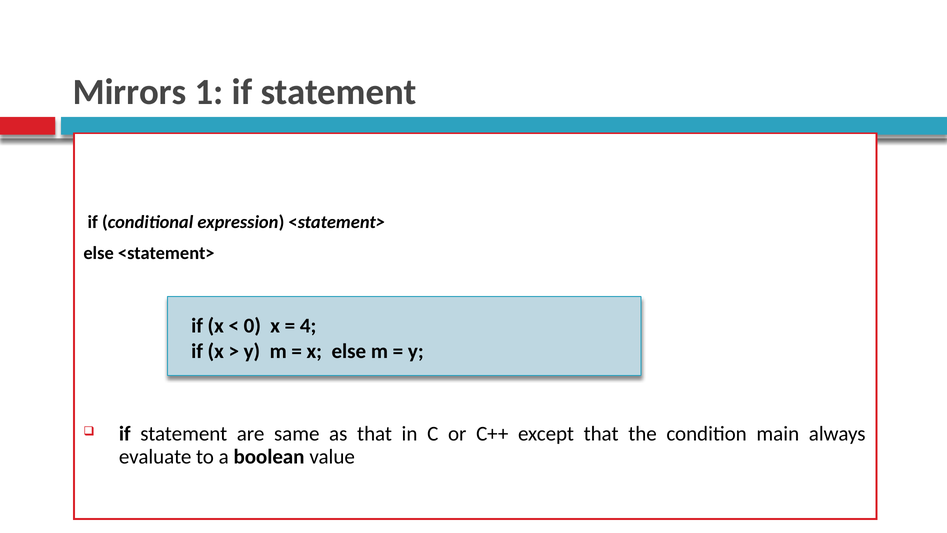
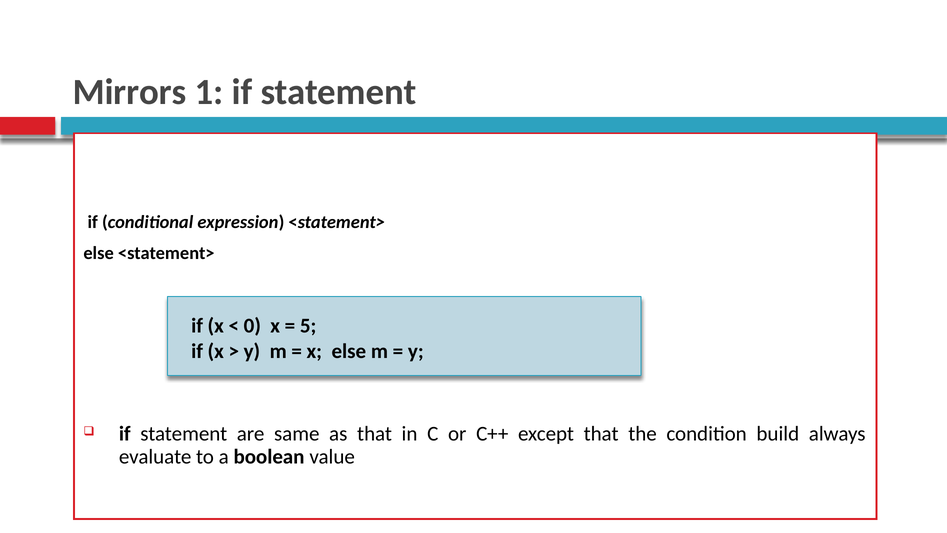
4: 4 -> 5
main: main -> build
